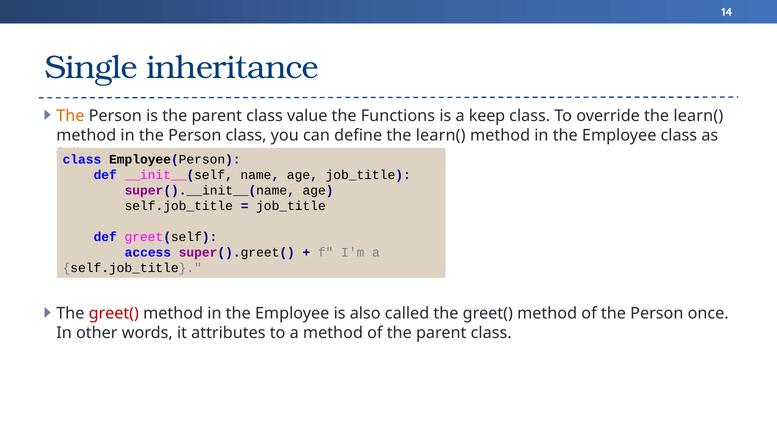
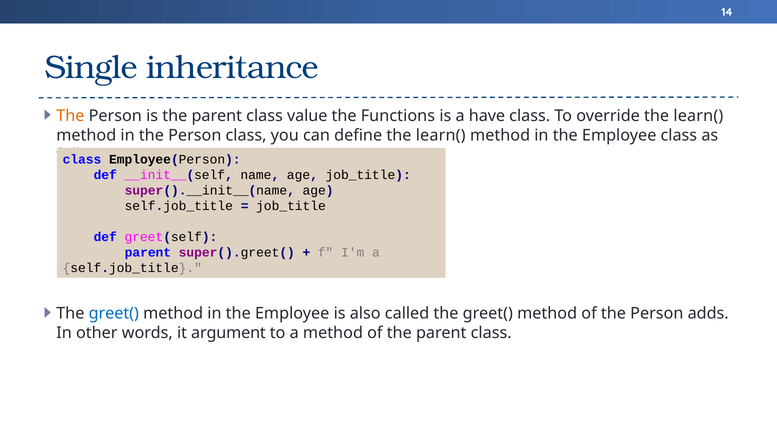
keep: keep -> have
access at (148, 253): access -> parent
greet( at (114, 314) colour: red -> blue
once: once -> adds
attributes: attributes -> argument
